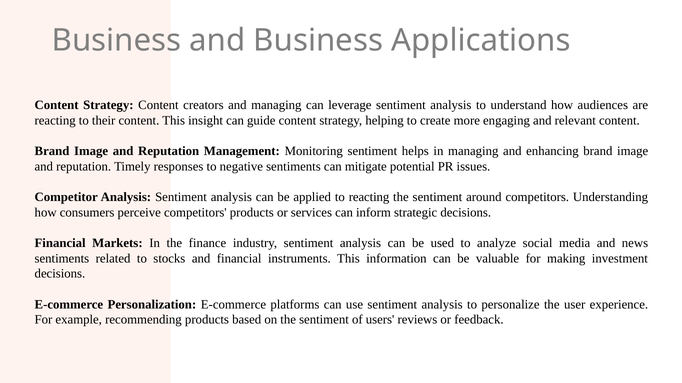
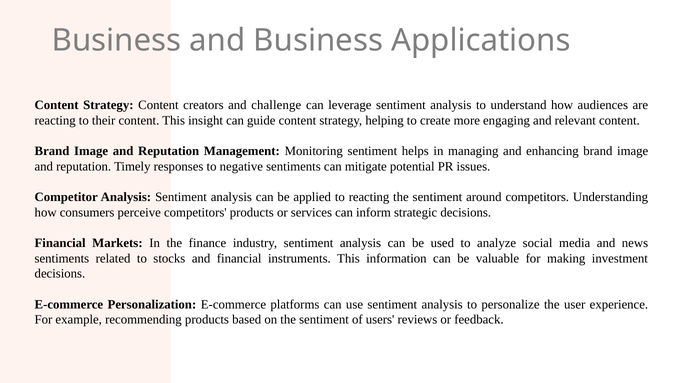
and managing: managing -> challenge
